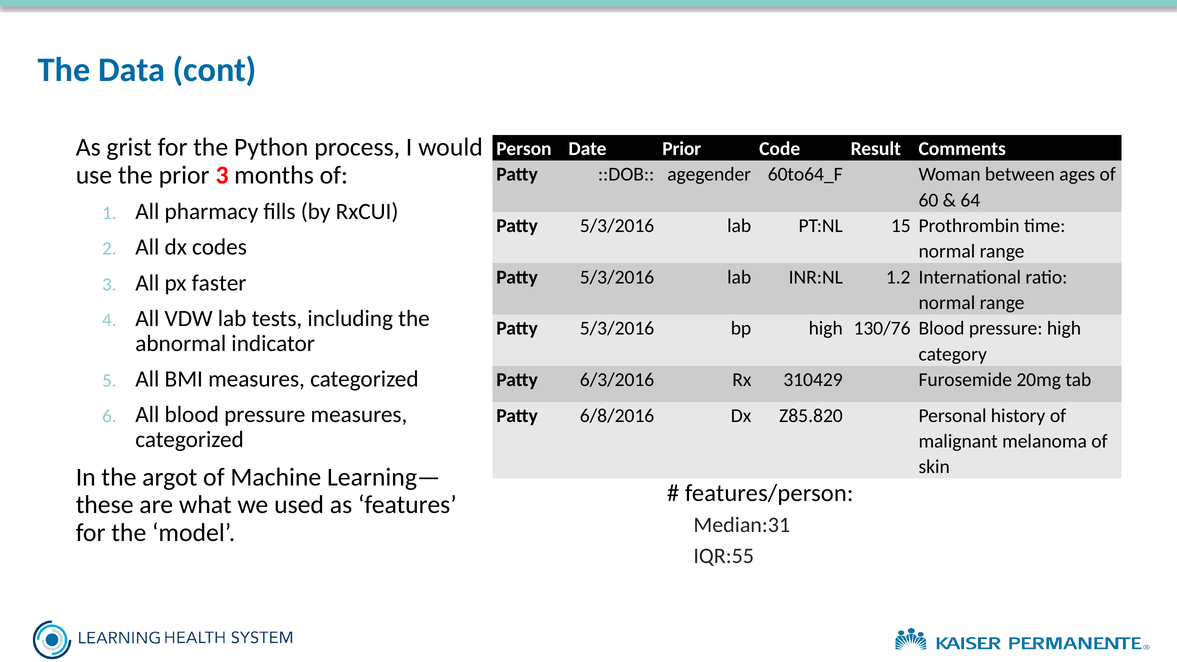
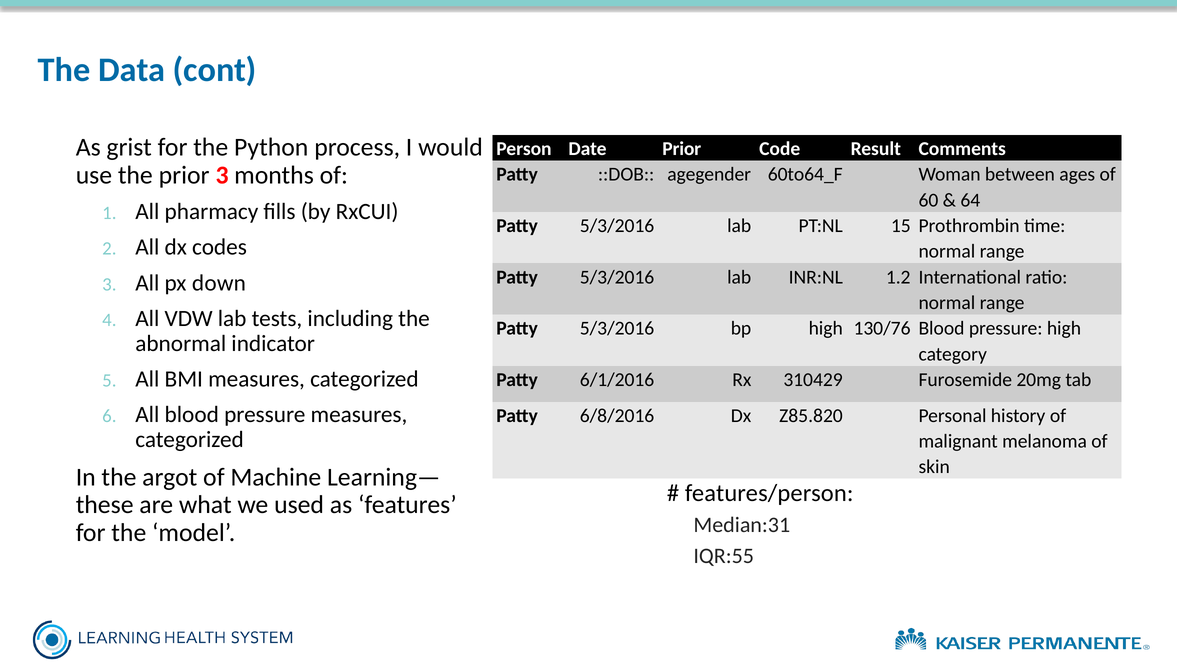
faster: faster -> down
6/3/2016: 6/3/2016 -> 6/1/2016
